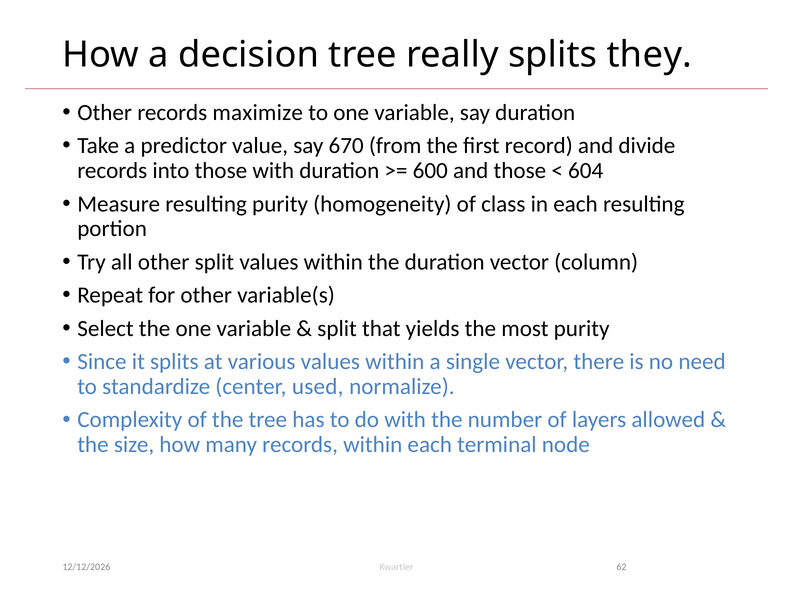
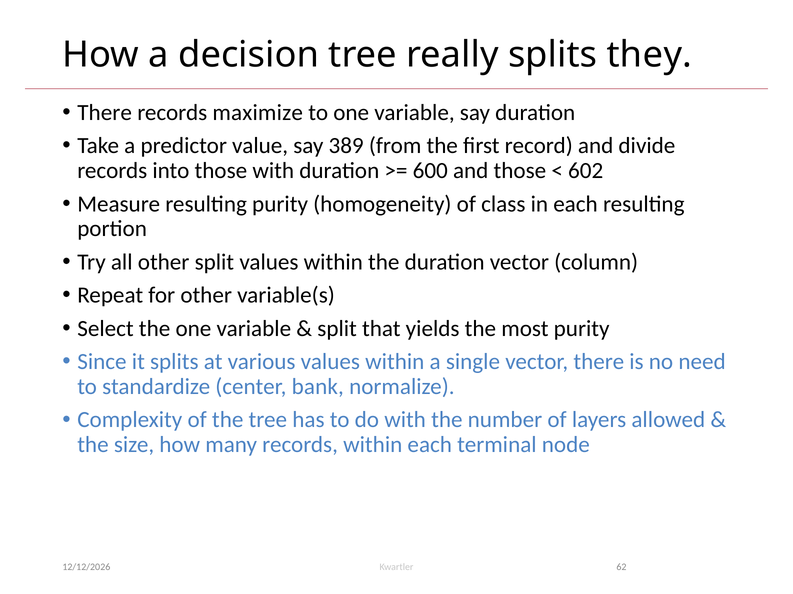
Other at (105, 113): Other -> There
670: 670 -> 389
604: 604 -> 602
used: used -> bank
